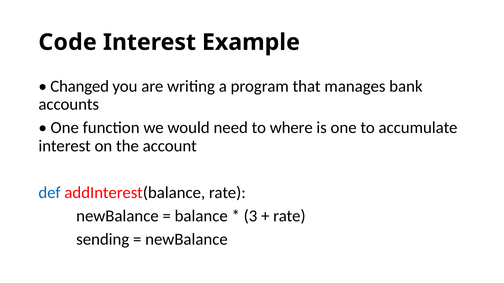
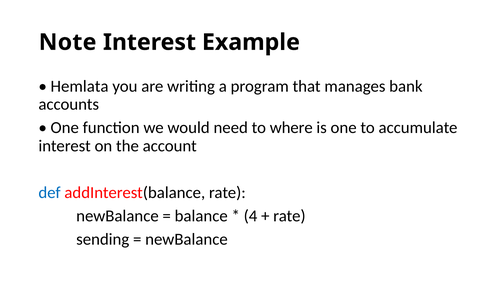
Code: Code -> Note
Changed: Changed -> Hemlata
3: 3 -> 4
